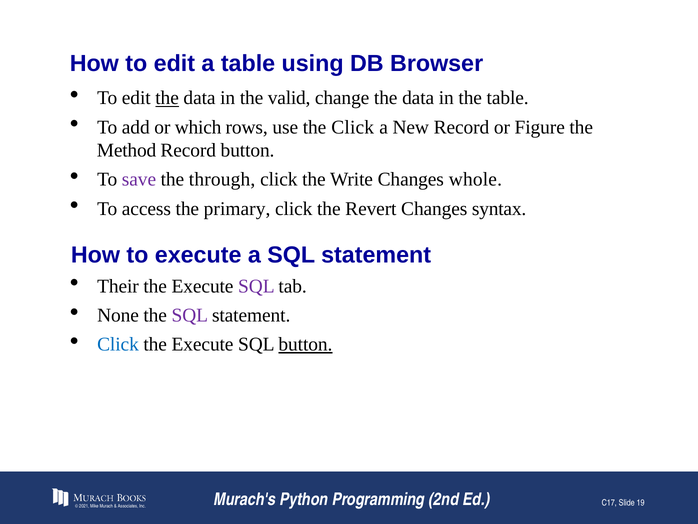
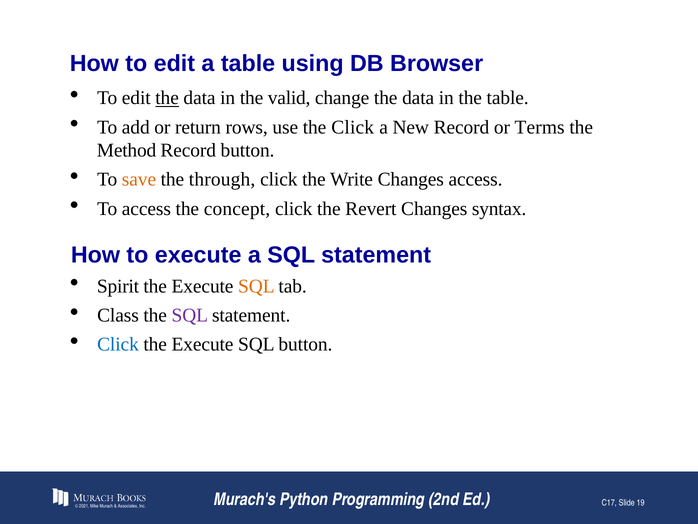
which: which -> return
Figure: Figure -> Terms
save colour: purple -> orange
Changes whole: whole -> access
primary: primary -> concept
Their: Their -> Spirit
SQL at (256, 286) colour: purple -> orange
None: None -> Class
button at (305, 344) underline: present -> none
